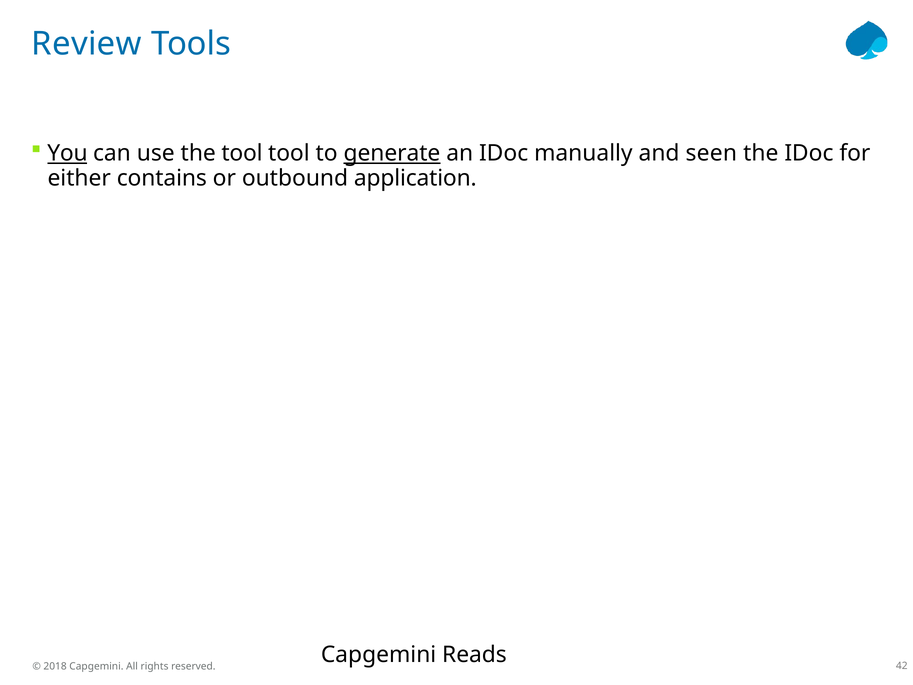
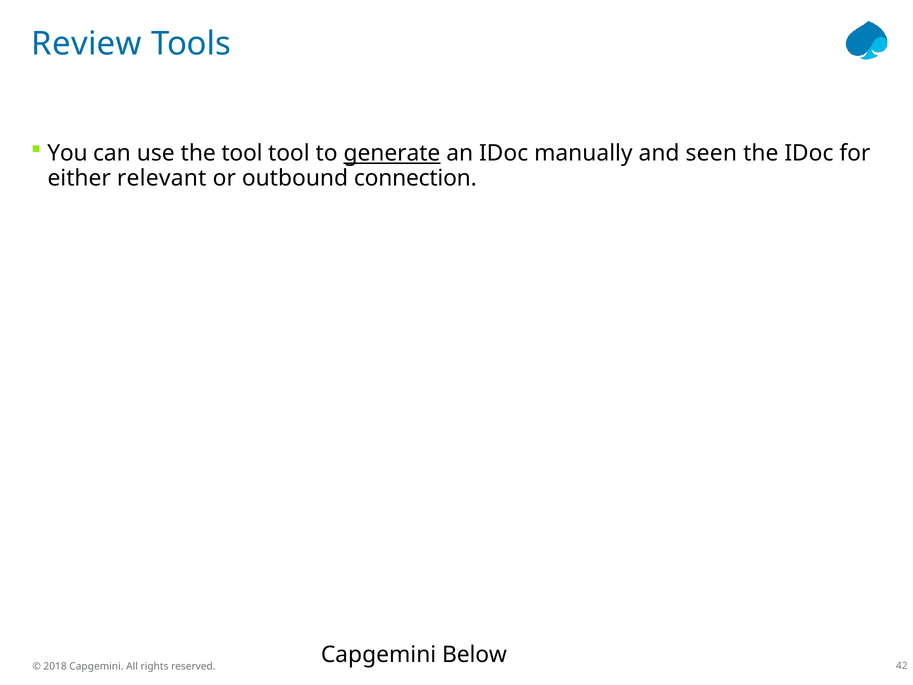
You underline: present -> none
contains: contains -> relevant
application: application -> connection
Reads: Reads -> Below
